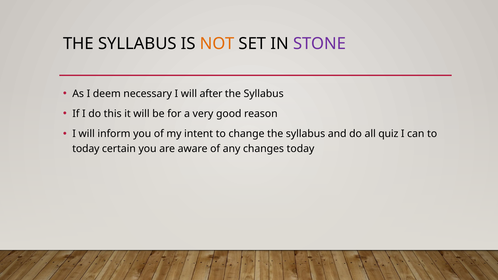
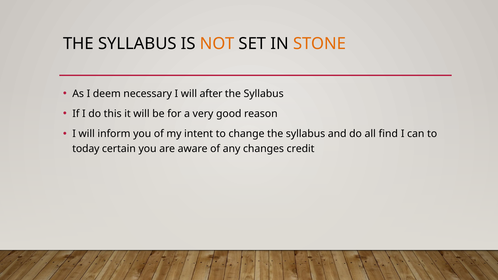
STONE colour: purple -> orange
quiz: quiz -> find
changes today: today -> credit
